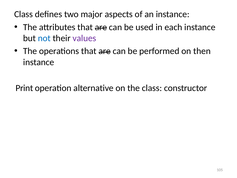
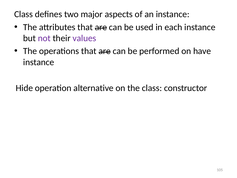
not colour: blue -> purple
then: then -> have
Print: Print -> Hide
